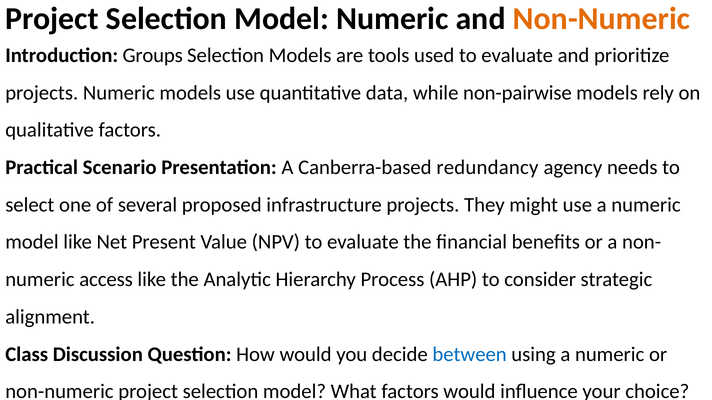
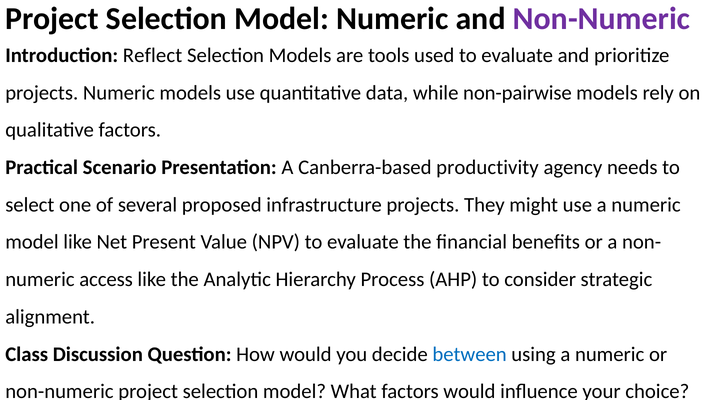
Non-Numeric at (602, 19) colour: orange -> purple
Groups: Groups -> Reflect
redundancy: redundancy -> productivity
